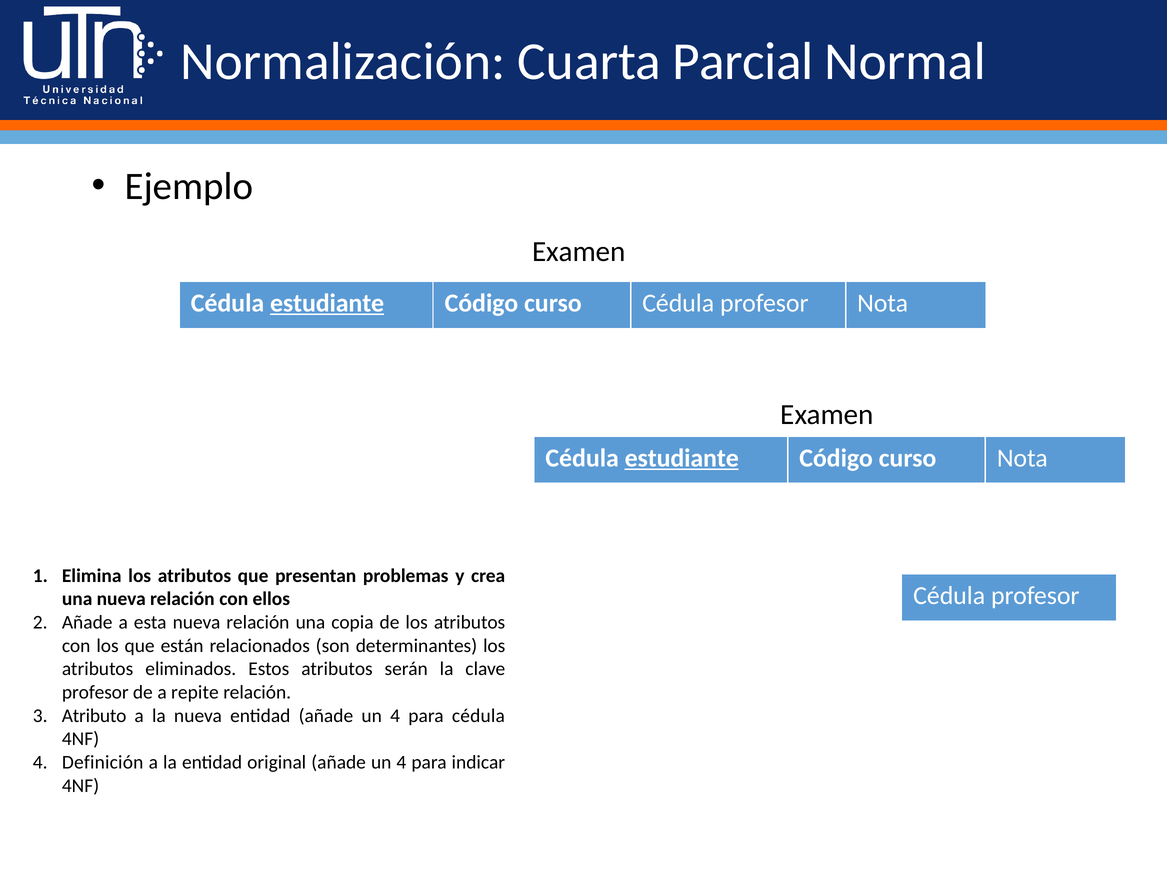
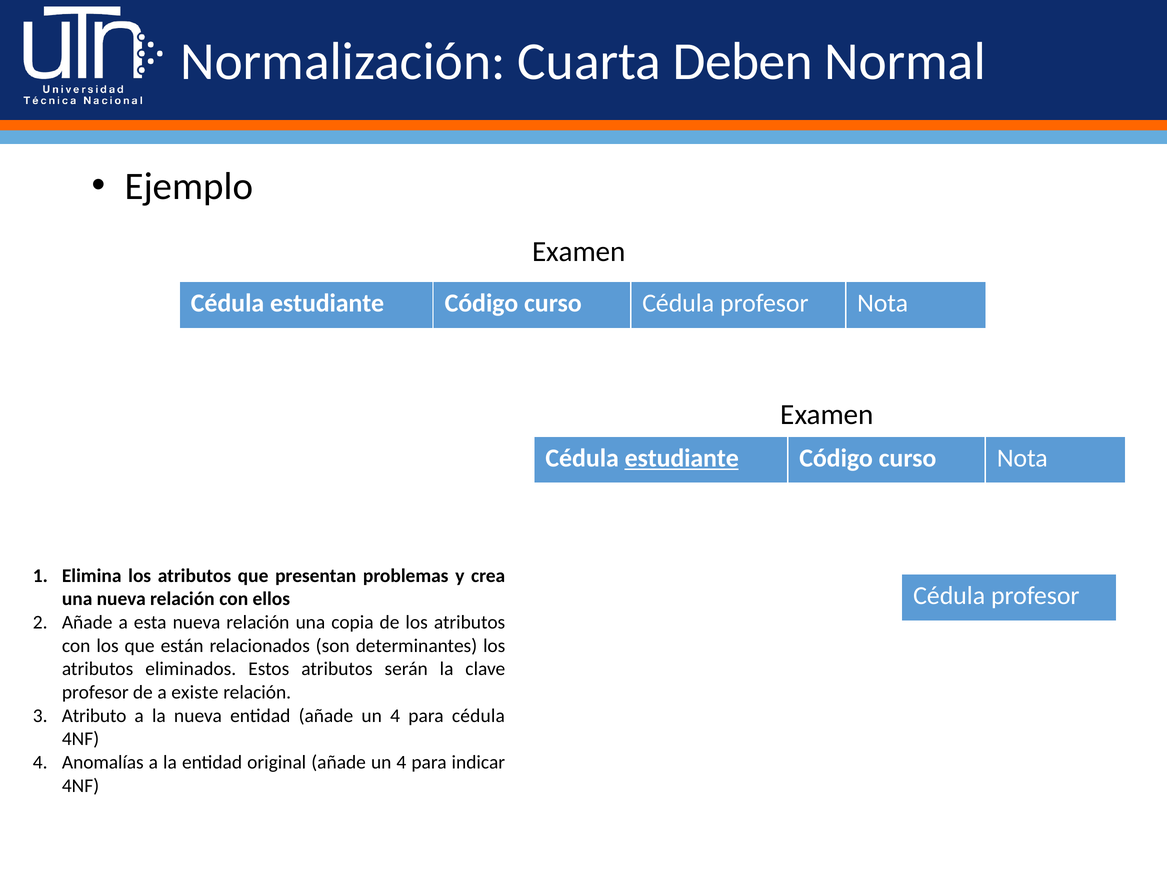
Parcial: Parcial -> Deben
estudiante at (327, 303) underline: present -> none
repite: repite -> existe
Definición: Definición -> Anomalías
